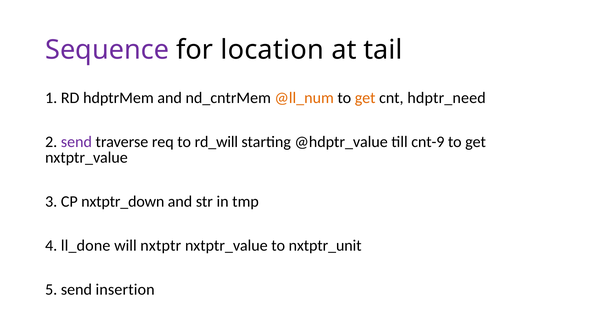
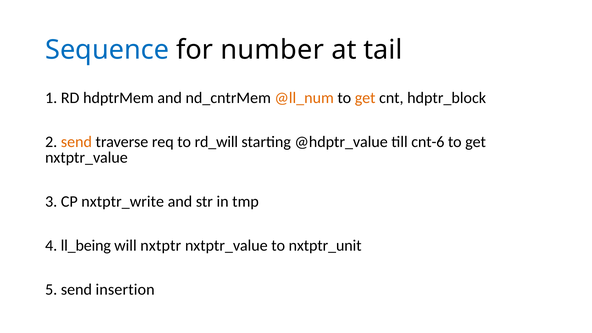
Sequence colour: purple -> blue
location: location -> number
hdptr_need: hdptr_need -> hdptr_block
send at (76, 142) colour: purple -> orange
cnt-9: cnt-9 -> cnt-6
nxtptr_down: nxtptr_down -> nxtptr_write
ll_done: ll_done -> ll_being
